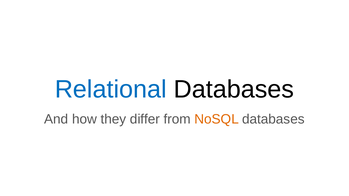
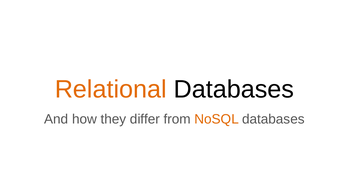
Relational colour: blue -> orange
